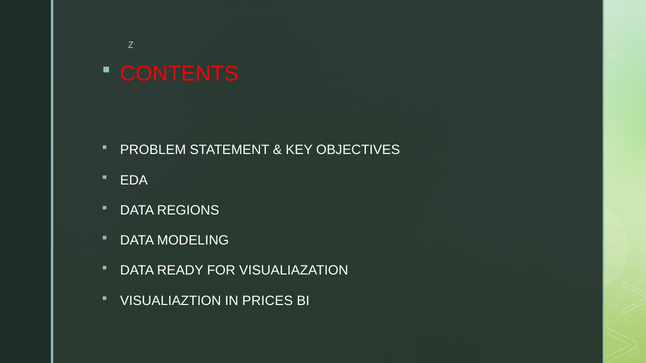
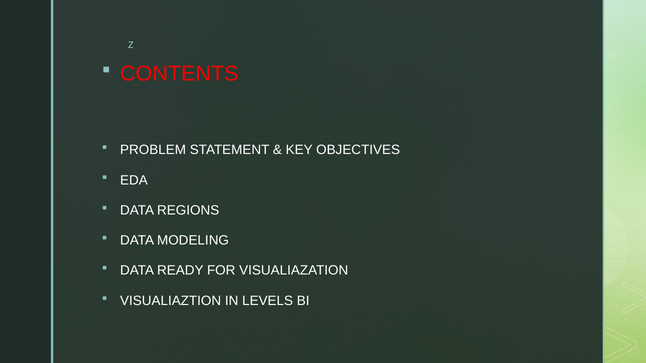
PRICES: PRICES -> LEVELS
